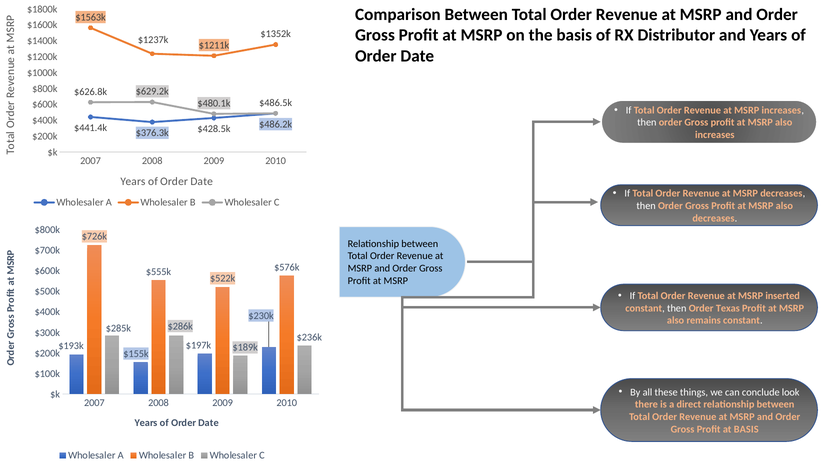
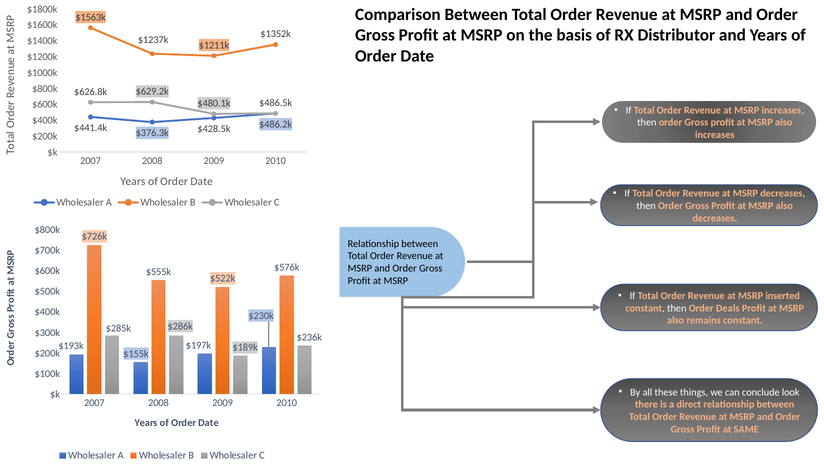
Texas: Texas -> Deals
at BASIS: BASIS -> SAME
